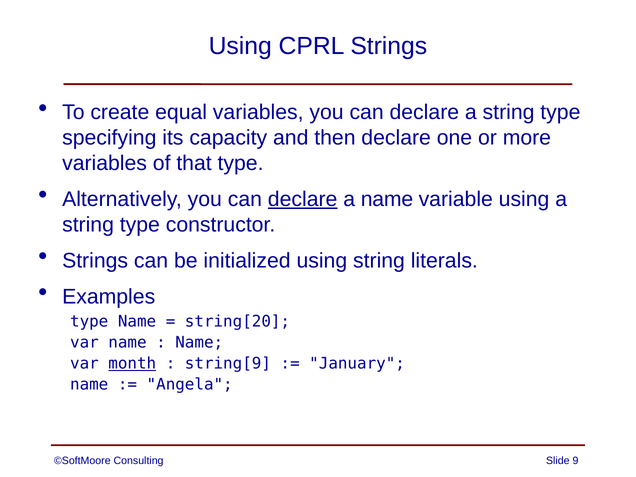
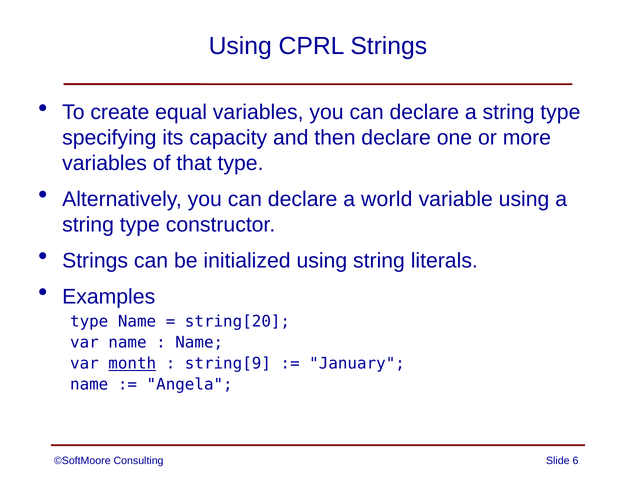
declare at (303, 199) underline: present -> none
a name: name -> world
9: 9 -> 6
